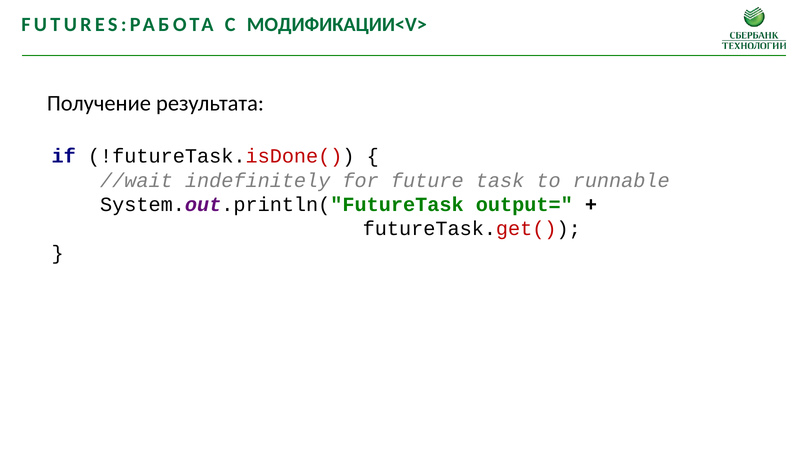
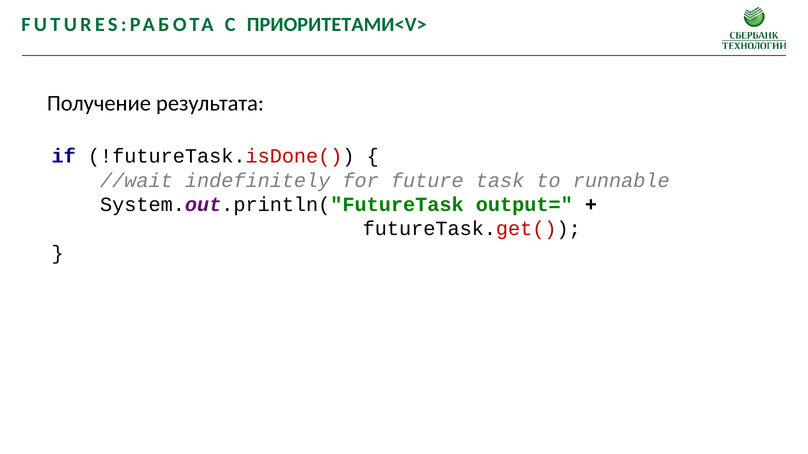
МОДИФИКАЦИИ<V>: МОДИФИКАЦИИ<V> -> ПРИОРИТЕТАМИ<V>
